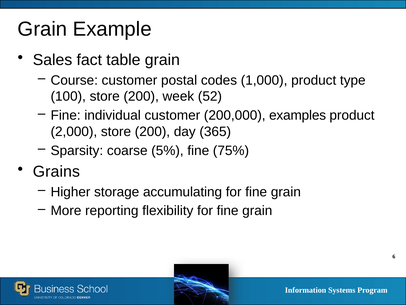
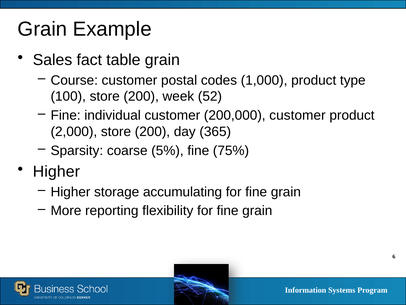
200,000 examples: examples -> customer
Grains at (56, 171): Grains -> Higher
